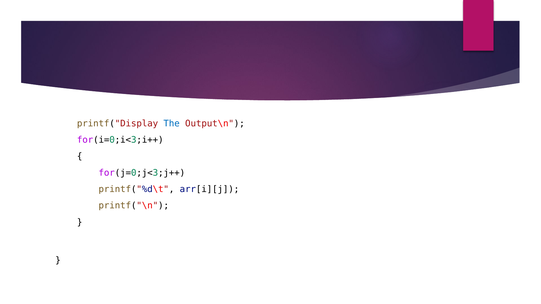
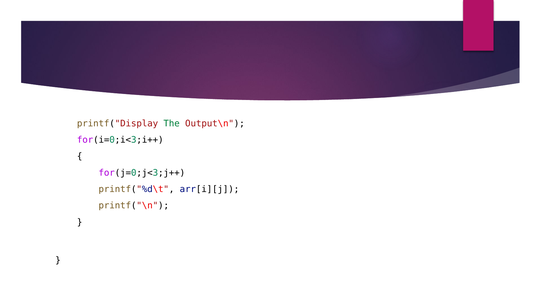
The colour: blue -> green
